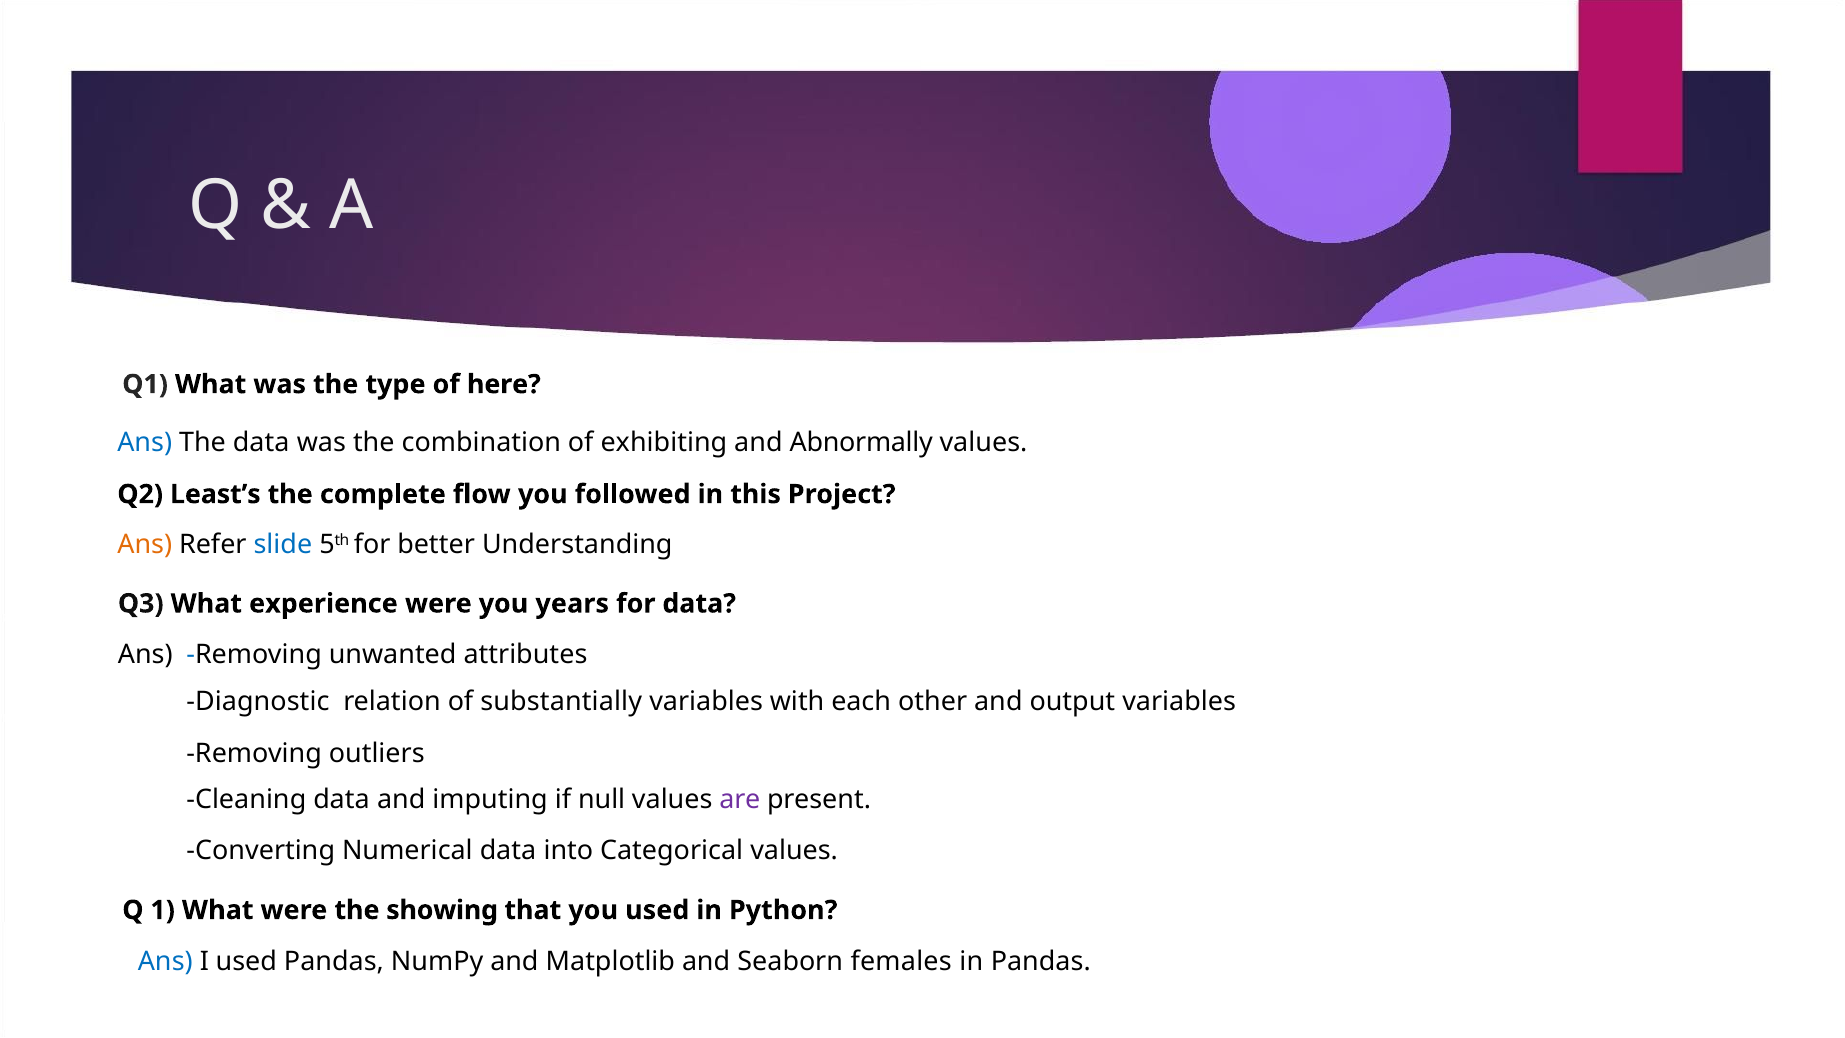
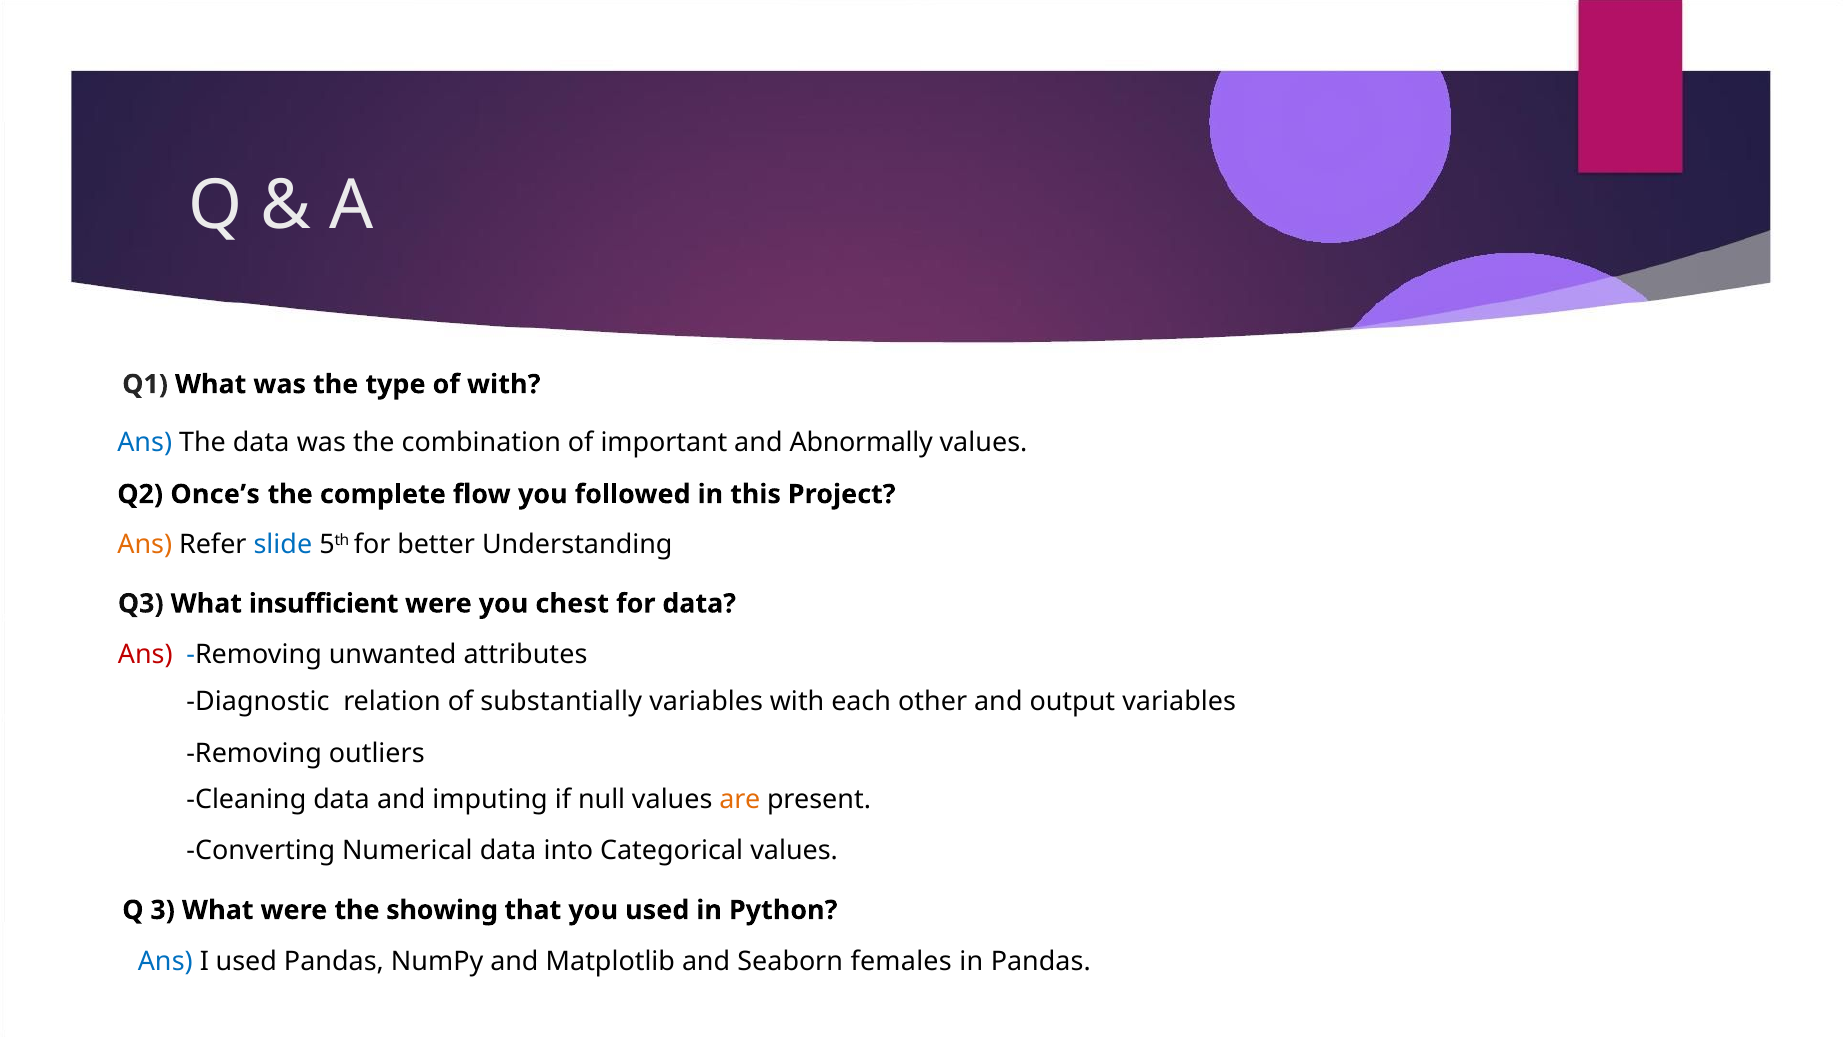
of here: here -> with
exhibiting: exhibiting -> important
Least’s: Least’s -> Once’s
experience: experience -> insufficient
years: years -> chest
Ans at (145, 655) colour: black -> red
are colour: purple -> orange
1: 1 -> 3
